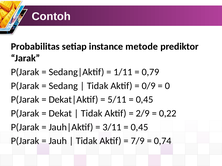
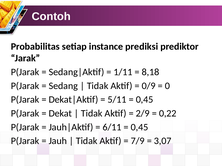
metode: metode -> prediksi
0,79: 0,79 -> 8,18
3/11: 3/11 -> 6/11
0,74: 0,74 -> 3,07
